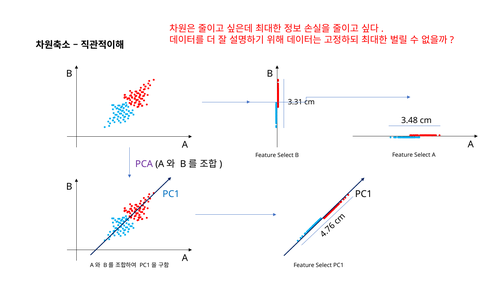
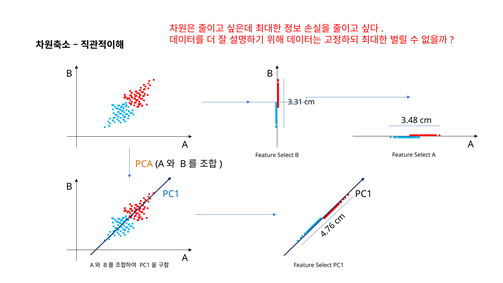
PCA colour: purple -> orange
